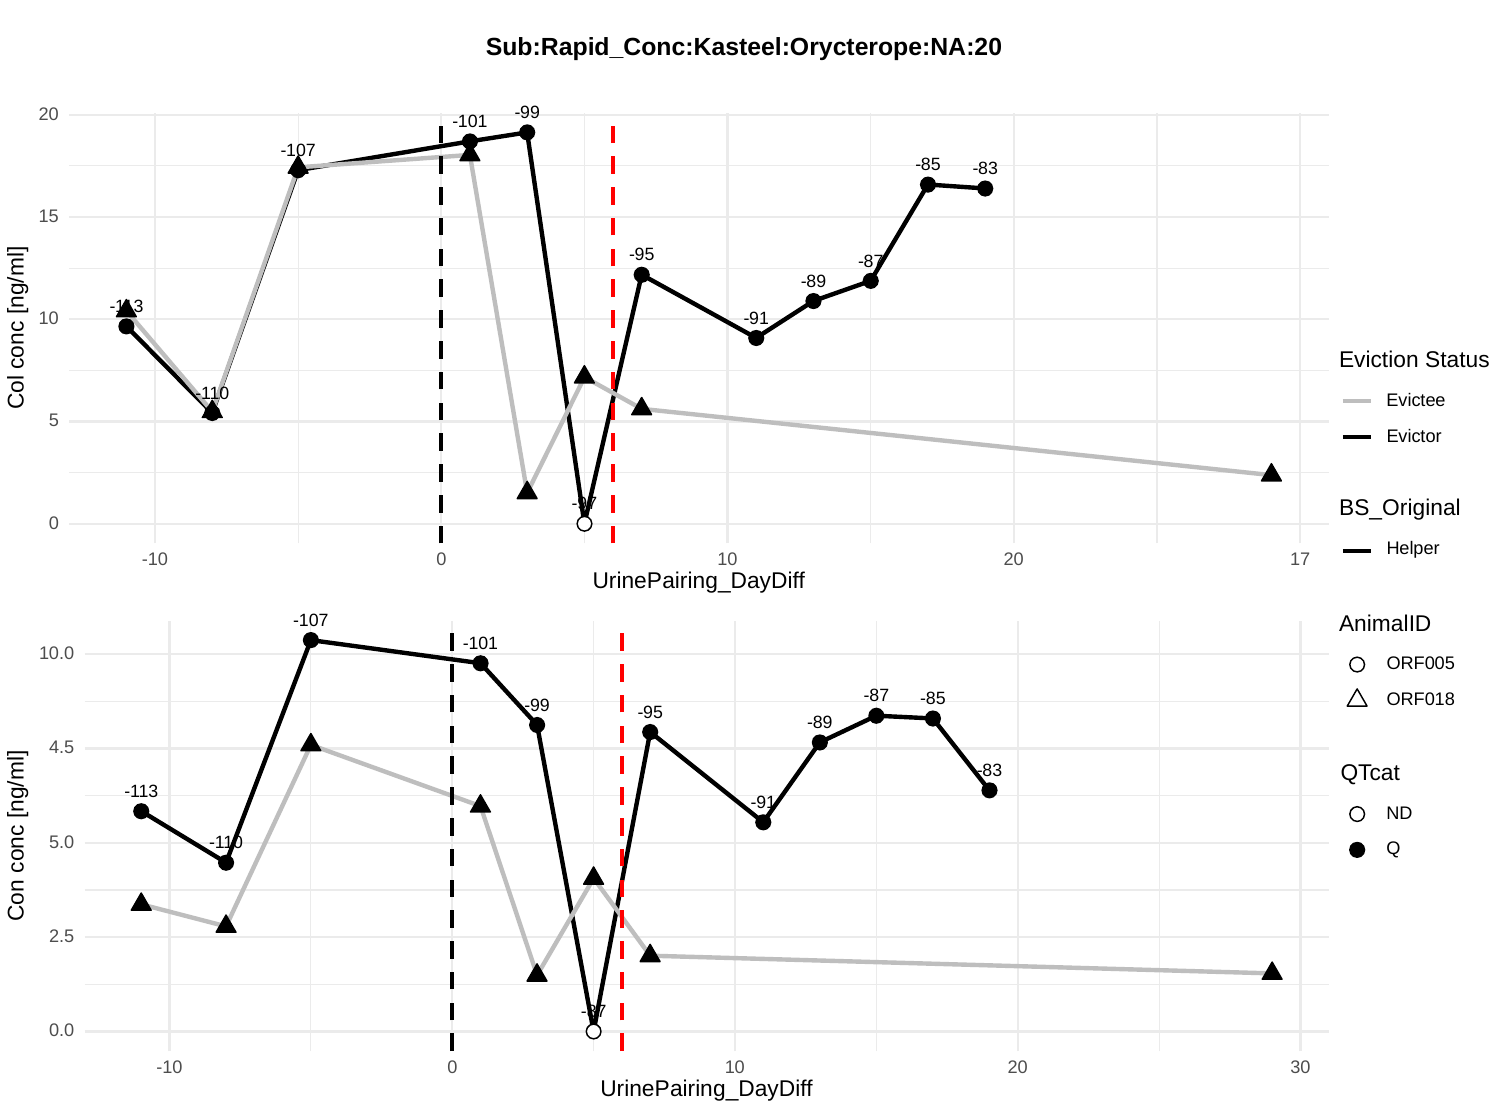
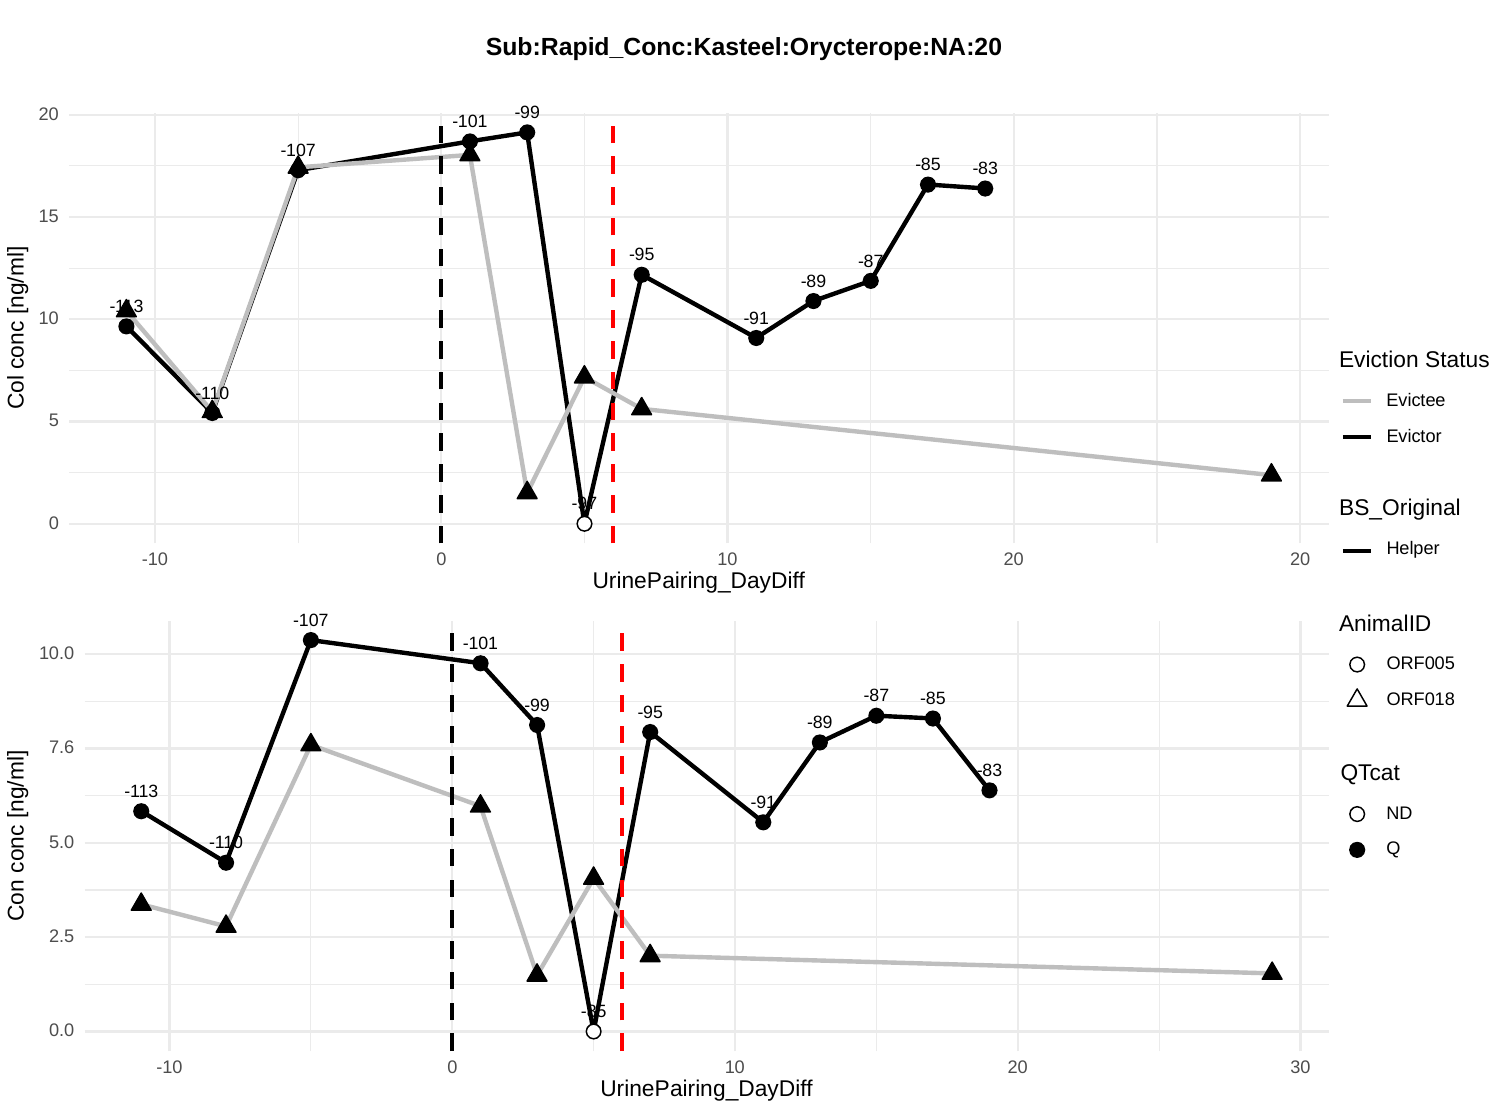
20 17: 17 -> 20
4.5: 4.5 -> 7.6
-87 at (594, 1012): -87 -> -85
